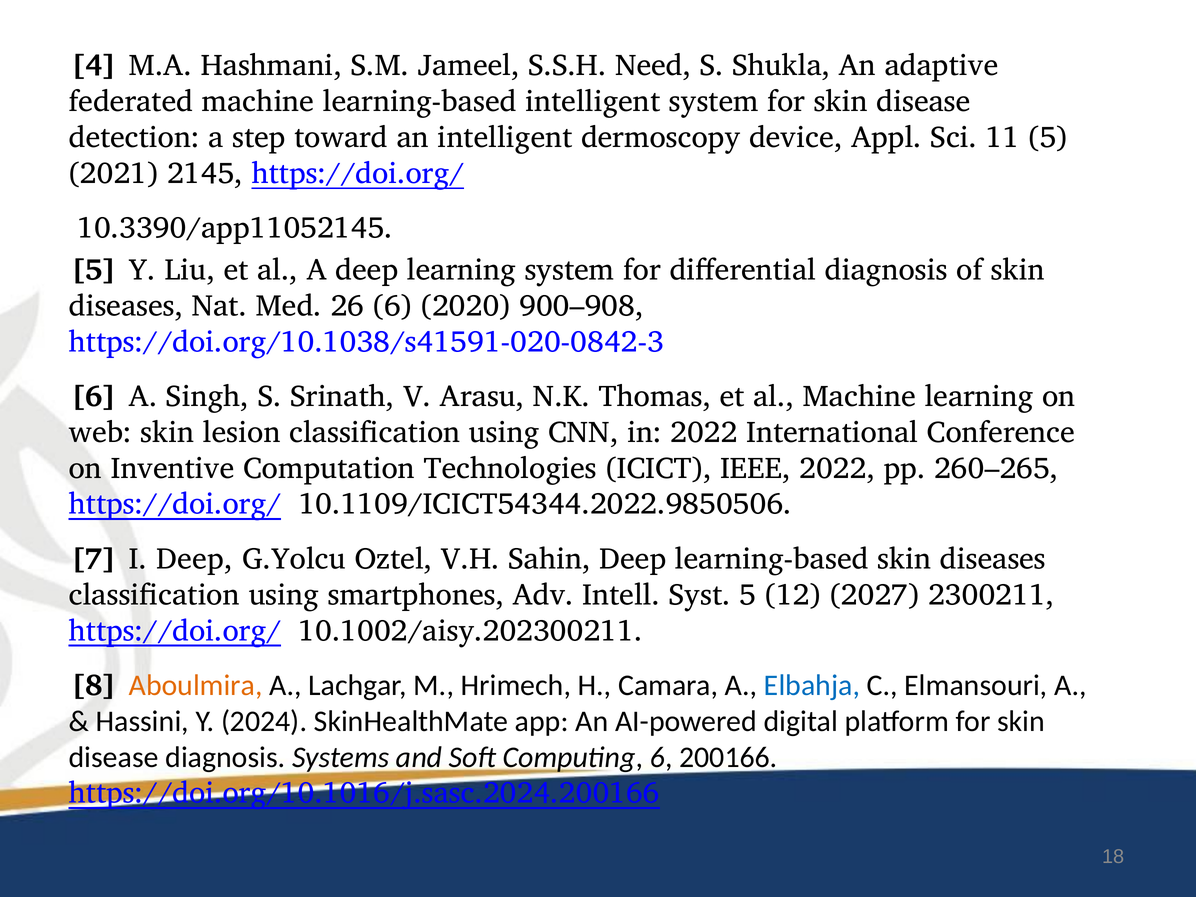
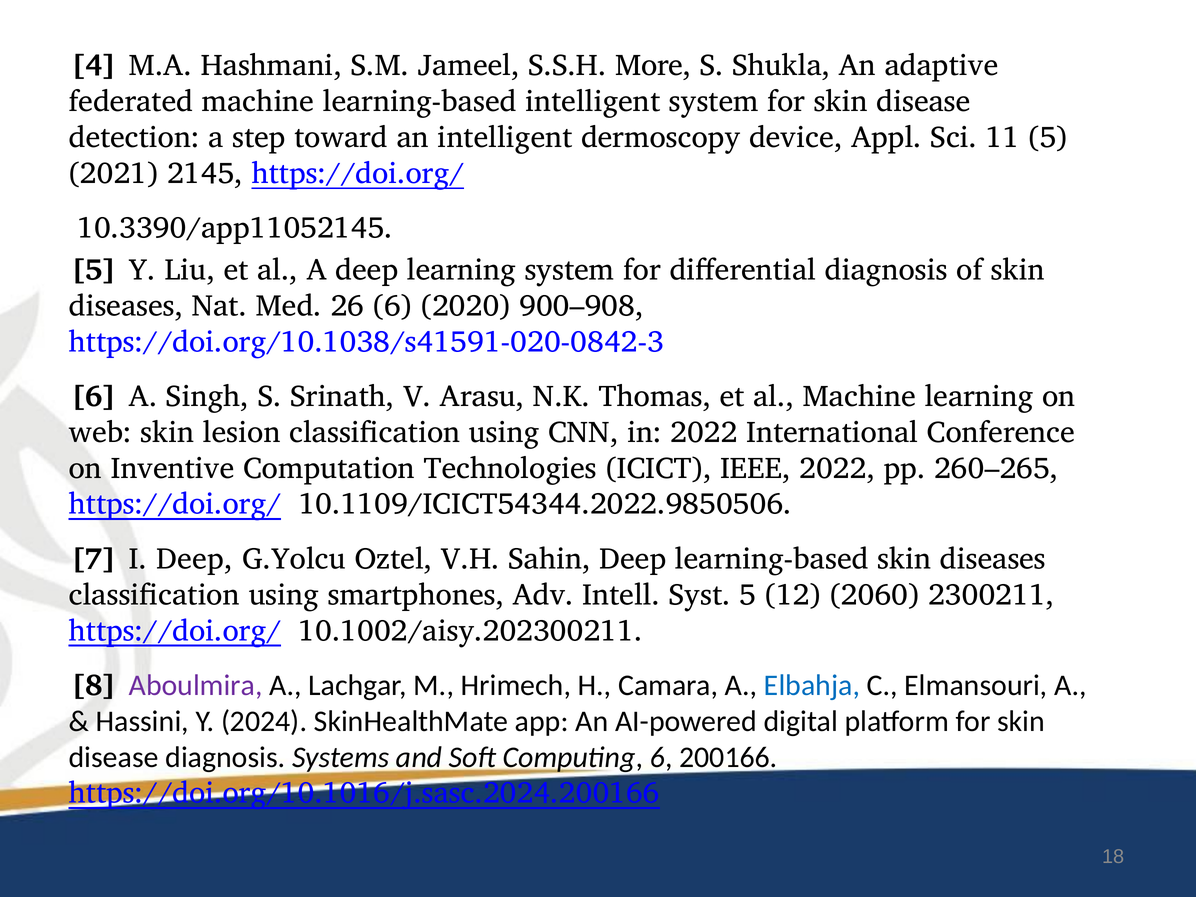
Need: Need -> More
2027: 2027 -> 2060
Aboulmira colour: orange -> purple
